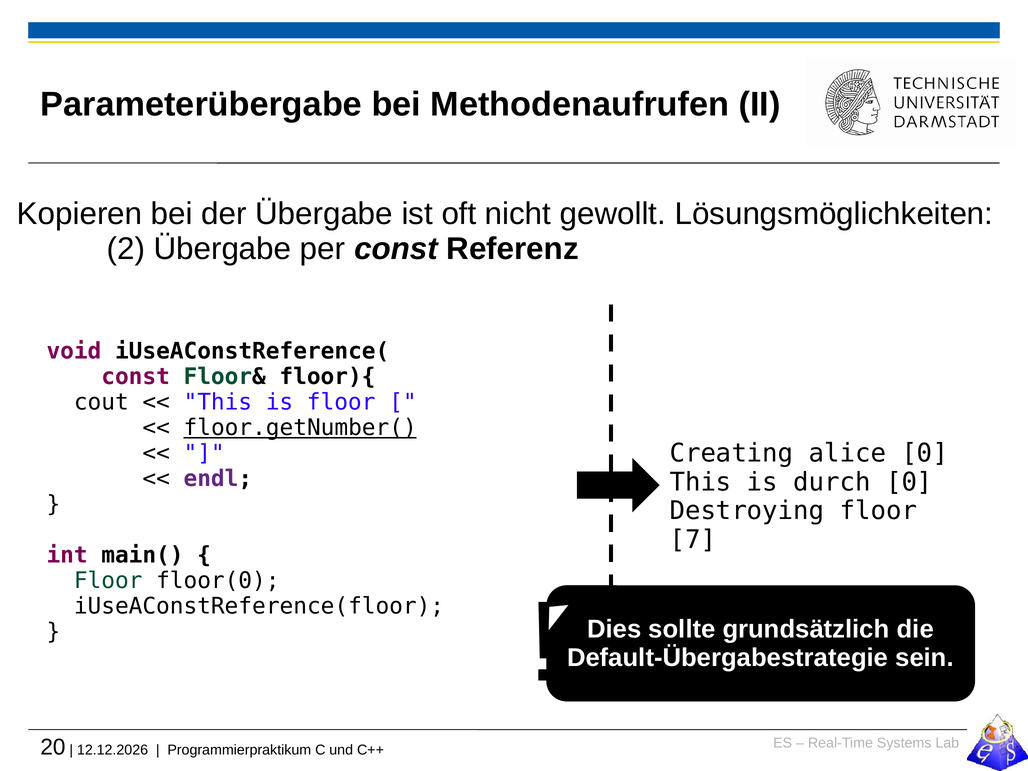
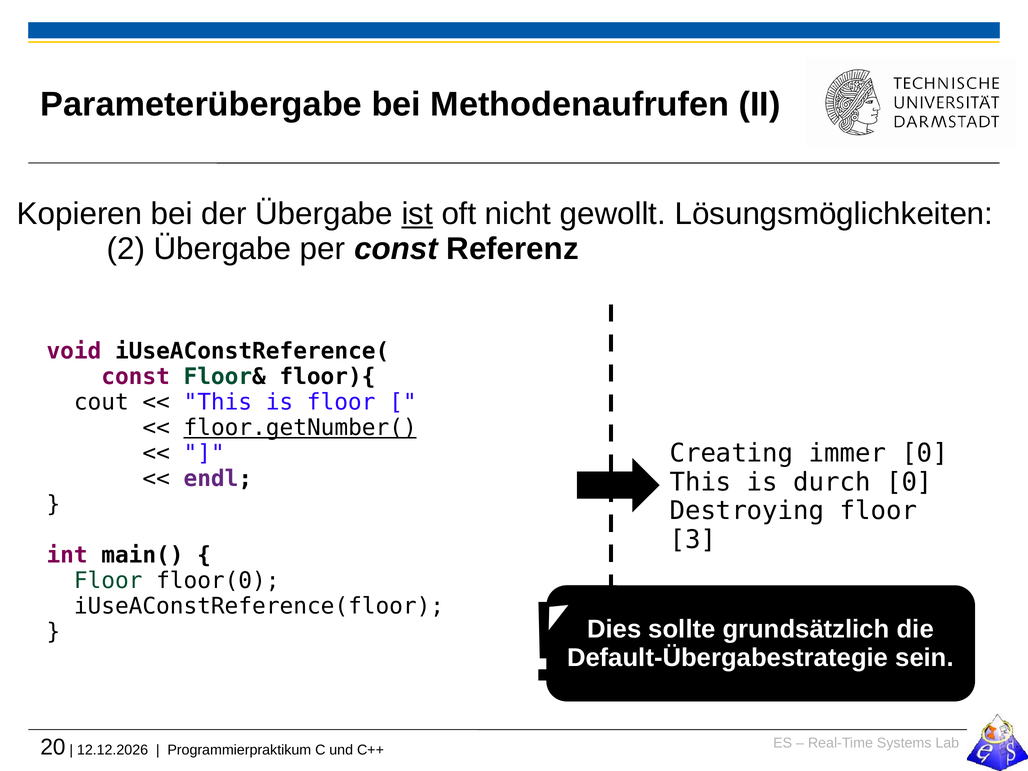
ist underline: none -> present
alice: alice -> immer
7: 7 -> 3
